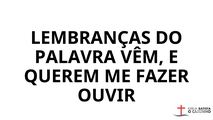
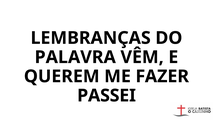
OUVIR: OUVIR -> PASSEI
